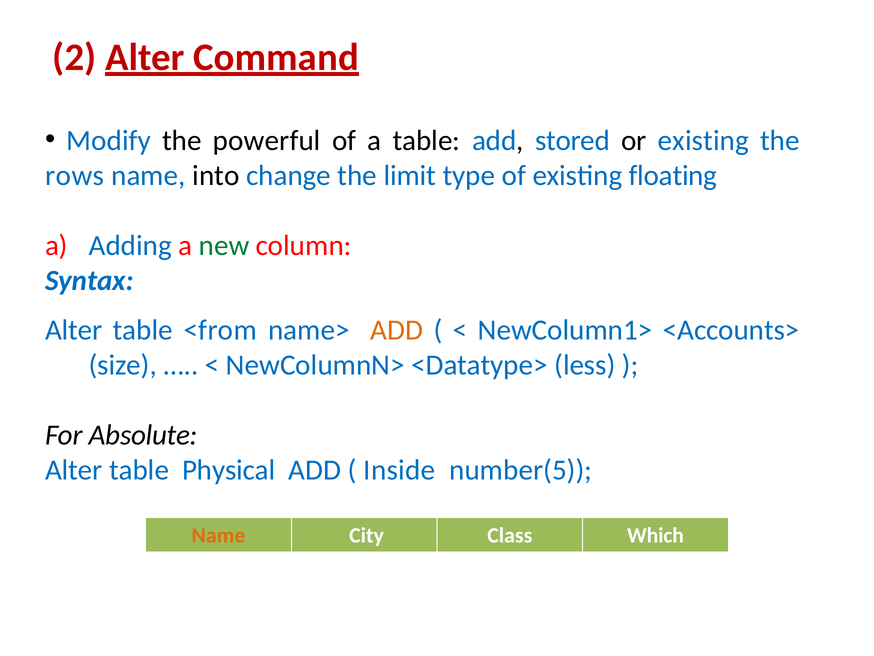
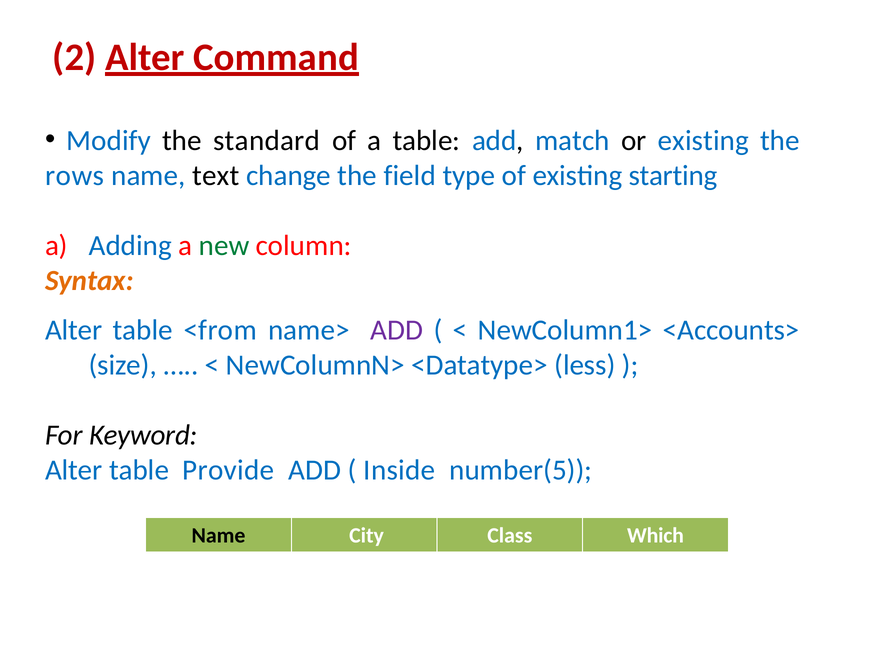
powerful: powerful -> standard
stored: stored -> match
into: into -> text
limit: limit -> field
floating: floating -> starting
Syntax colour: blue -> orange
ADD at (397, 330) colour: orange -> purple
Absolute: Absolute -> Keyword
Physical: Physical -> Provide
Name at (218, 535) colour: orange -> black
